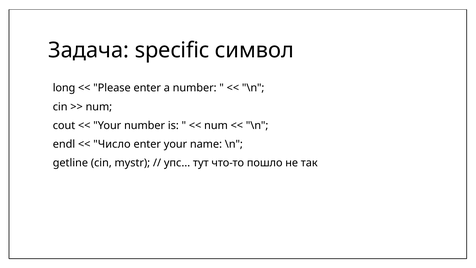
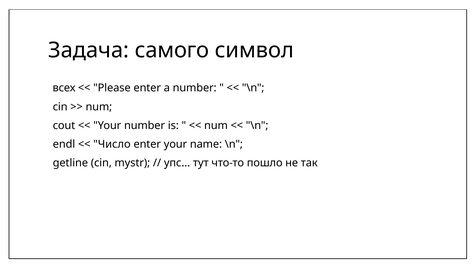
specific: specific -> самого
long: long -> всех
